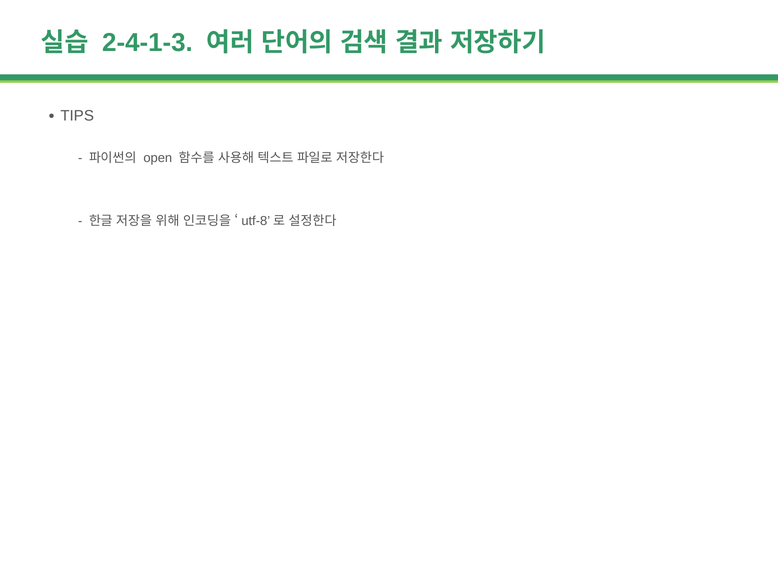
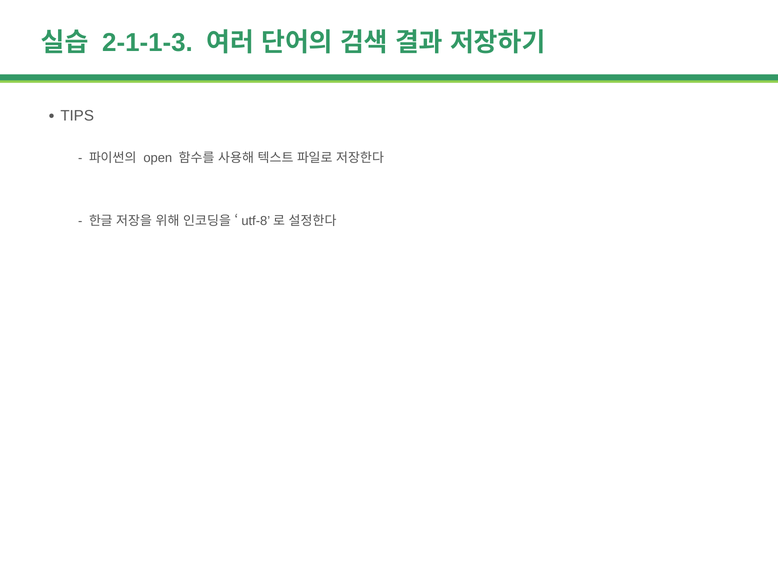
2-4-1-3: 2-4-1-3 -> 2-1-1-3
